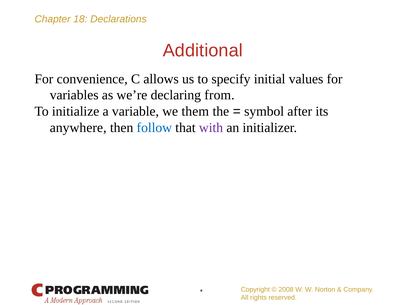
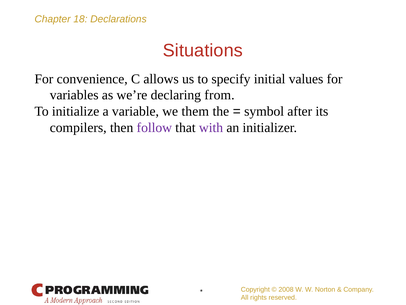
Additional: Additional -> Situations
anywhere: anywhere -> compilers
follow colour: blue -> purple
